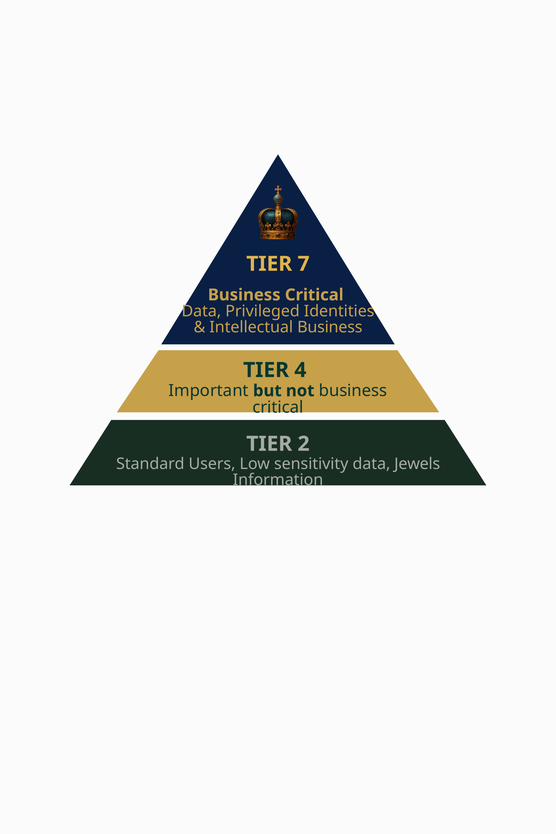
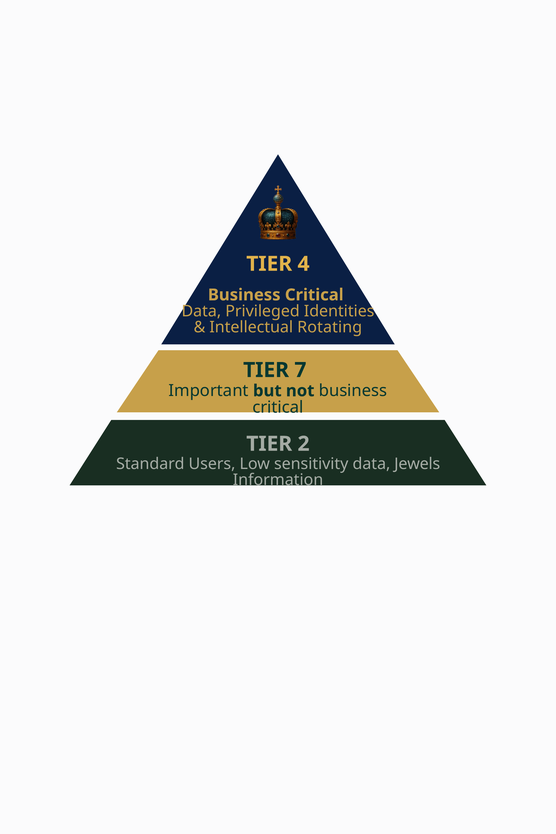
7: 7 -> 4
Intellectual Business: Business -> Rotating
4: 4 -> 7
